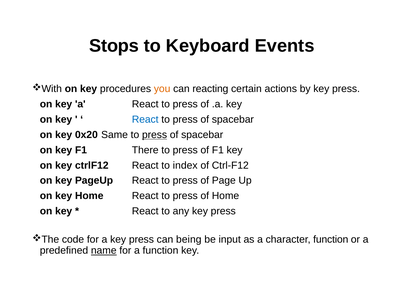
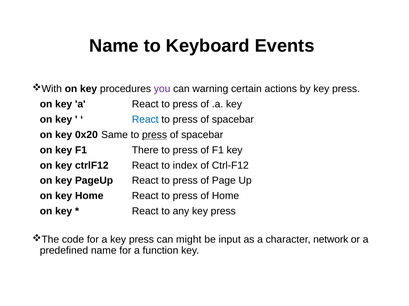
Stops at (114, 46): Stops -> Name
you colour: orange -> purple
reacting: reacting -> warning
being: being -> might
character function: function -> network
name at (104, 251) underline: present -> none
